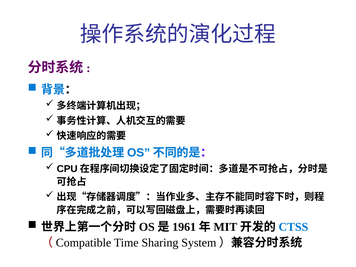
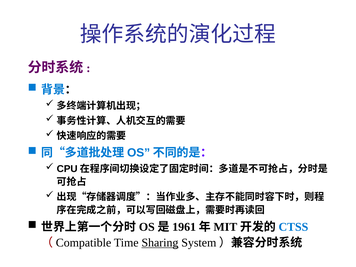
Sharing underline: none -> present
